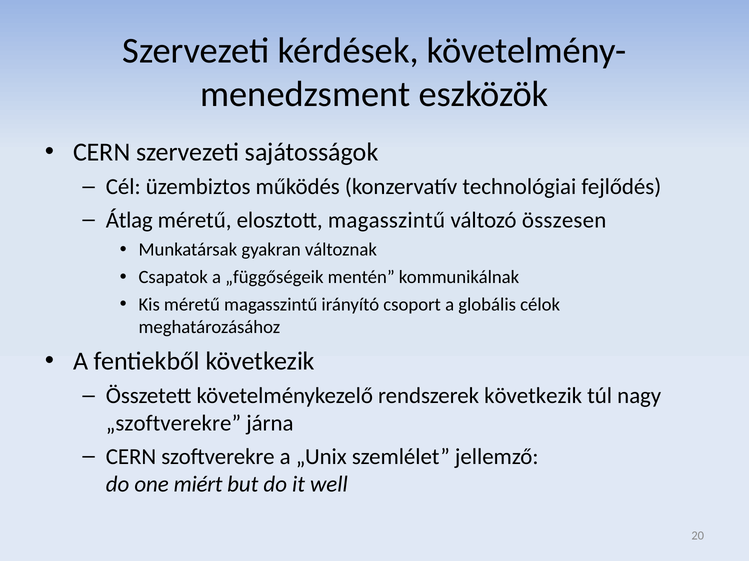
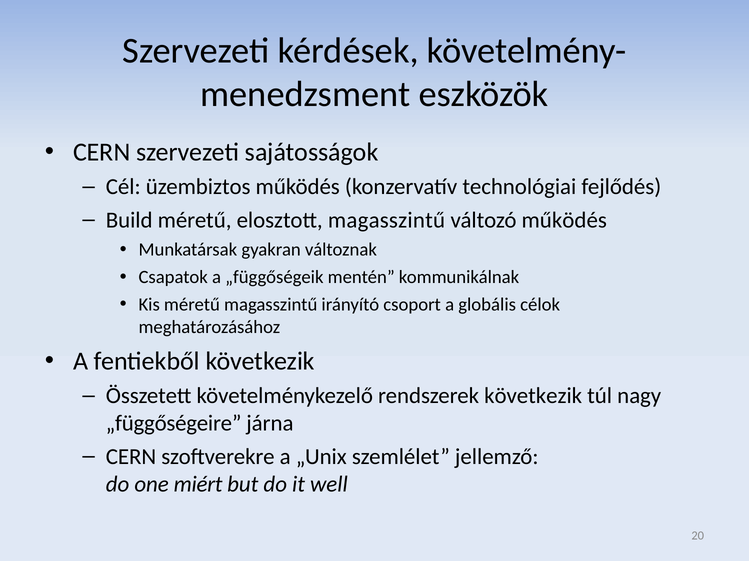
Átlag: Átlag -> Build
változó összesen: összesen -> működés
„szoftverekre: „szoftverekre -> „függőségeire
